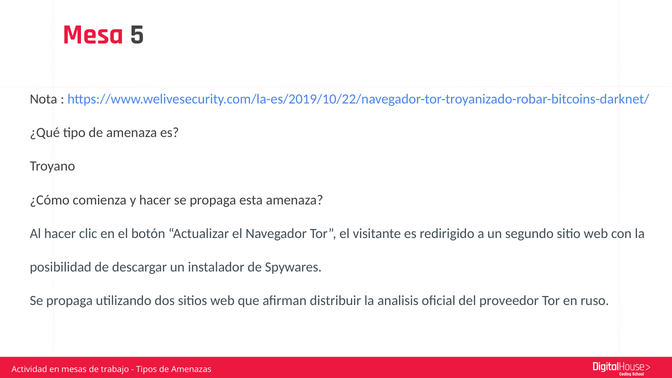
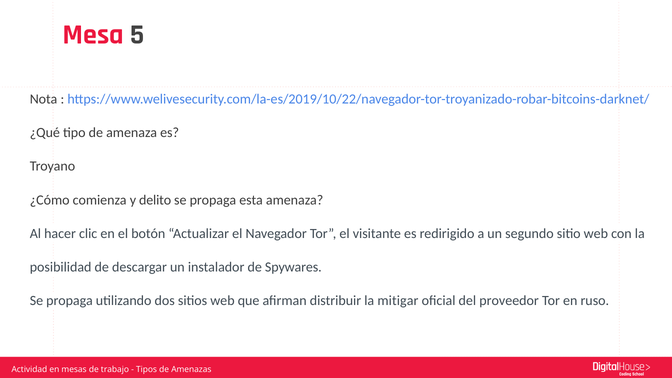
y hacer: hacer -> delito
analisis: analisis -> mitigar
